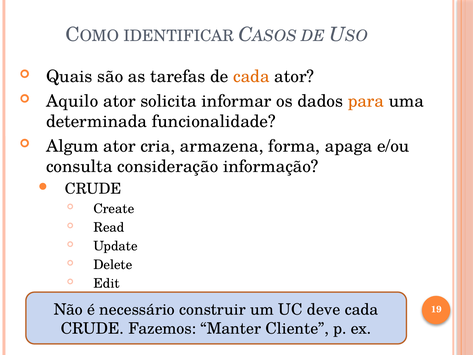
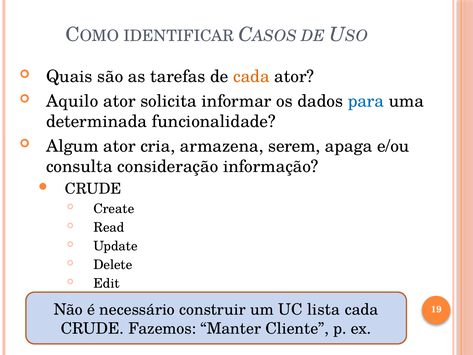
para colour: orange -> blue
forma: forma -> serem
deve: deve -> lista
